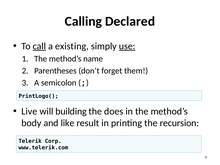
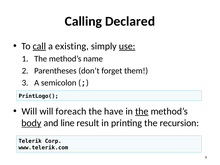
Live at (29, 111): Live -> Will
building: building -> foreach
does: does -> have
the at (142, 111) underline: none -> present
body underline: none -> present
like: like -> line
